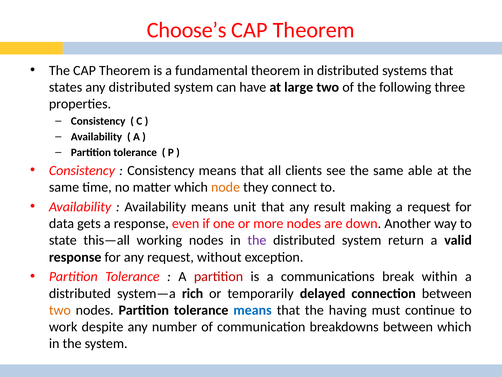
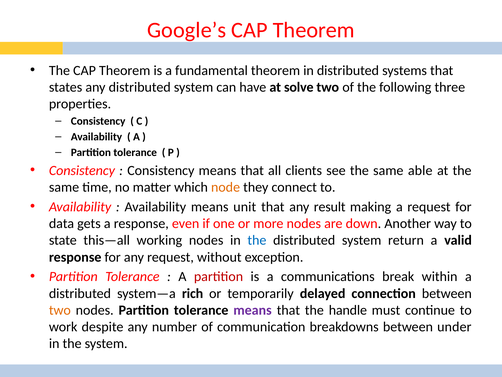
Choose’s: Choose’s -> Google’s
large: large -> solve
the at (257, 240) colour: purple -> blue
means at (253, 310) colour: blue -> purple
having: having -> handle
between which: which -> under
